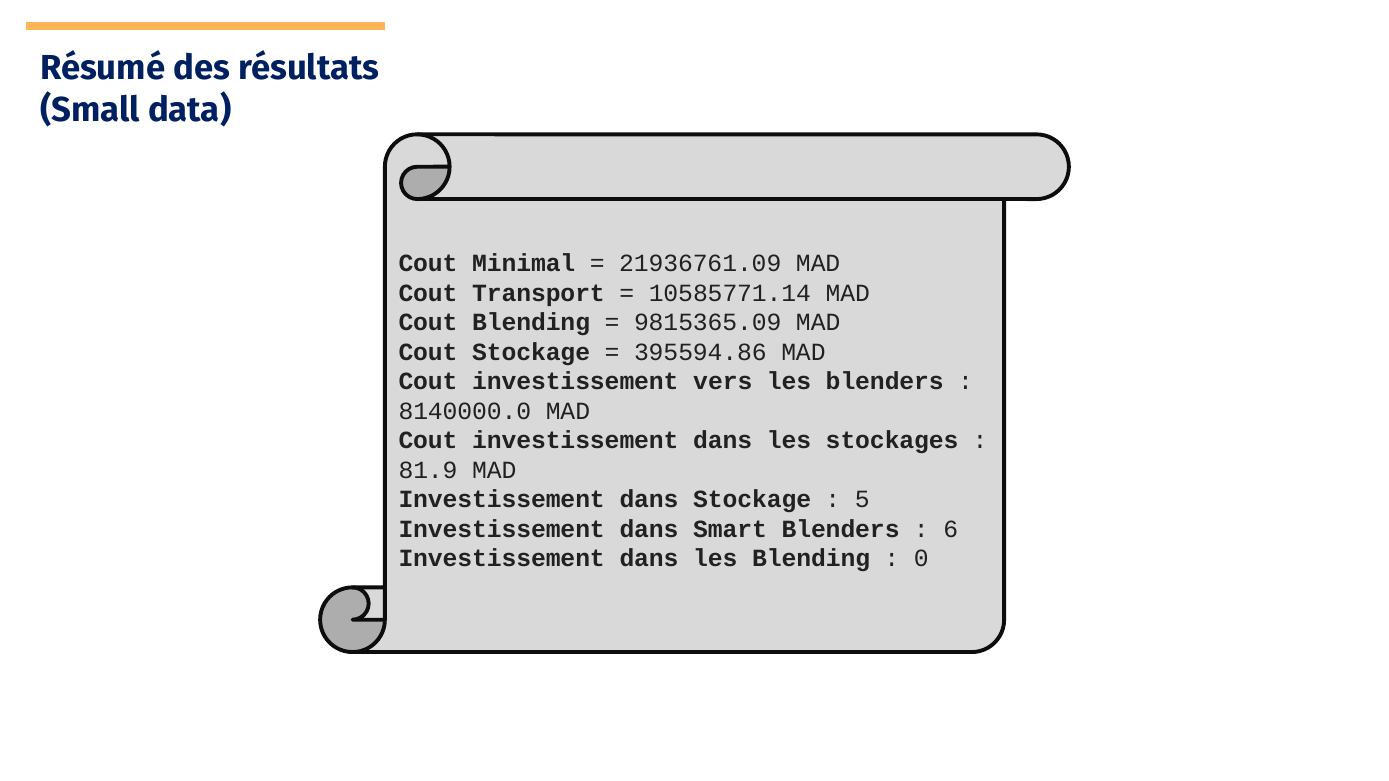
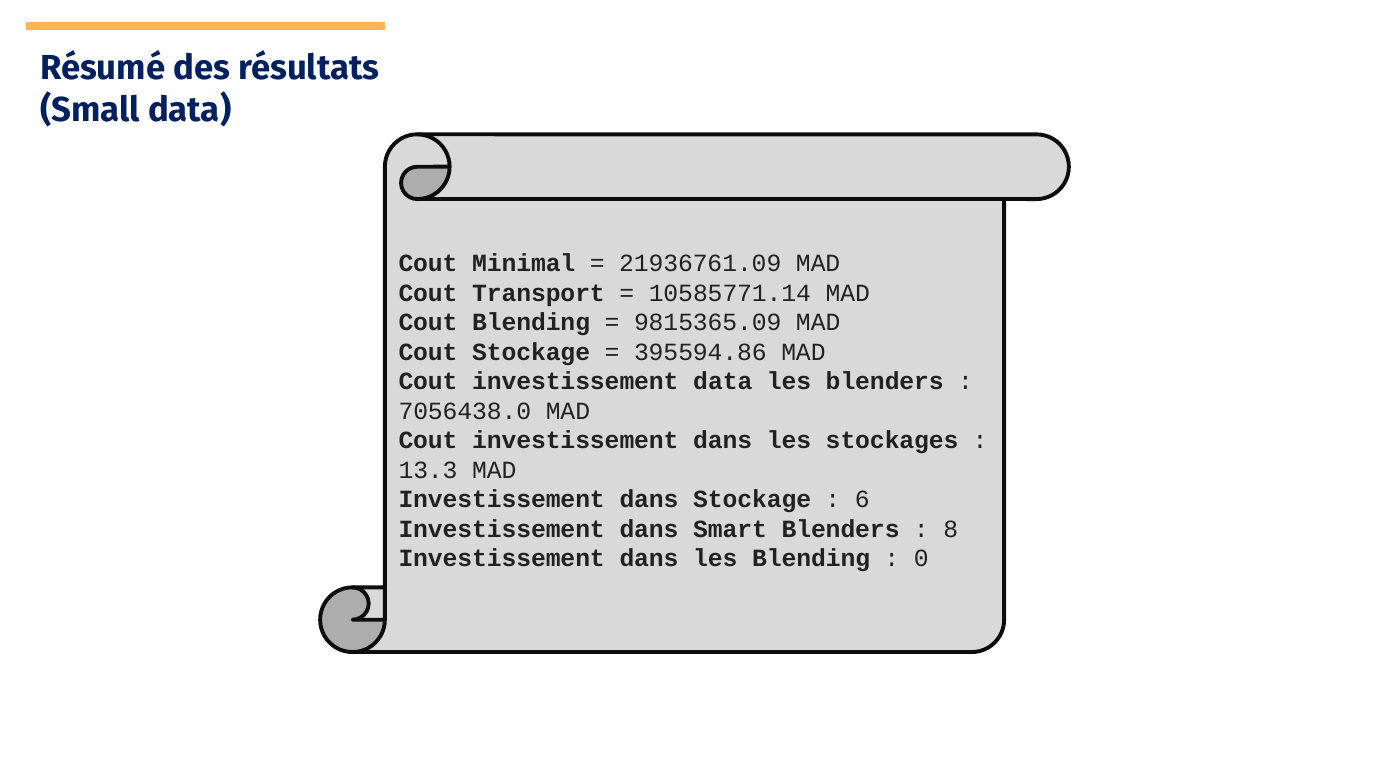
investissement vers: vers -> data
8140000.0: 8140000.0 -> 7056438.0
81.9: 81.9 -> 13.3
5: 5 -> 6
6: 6 -> 8
